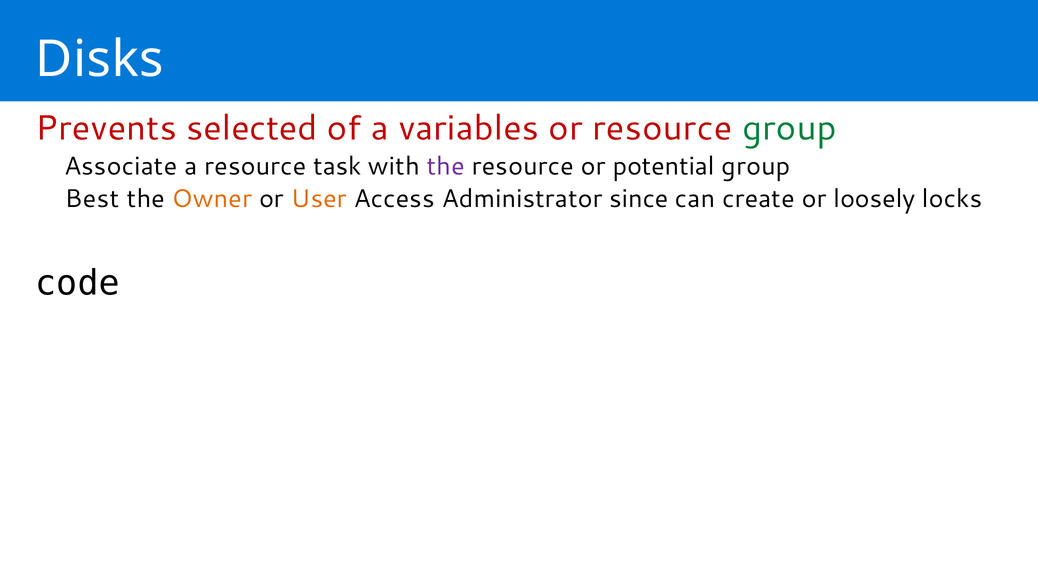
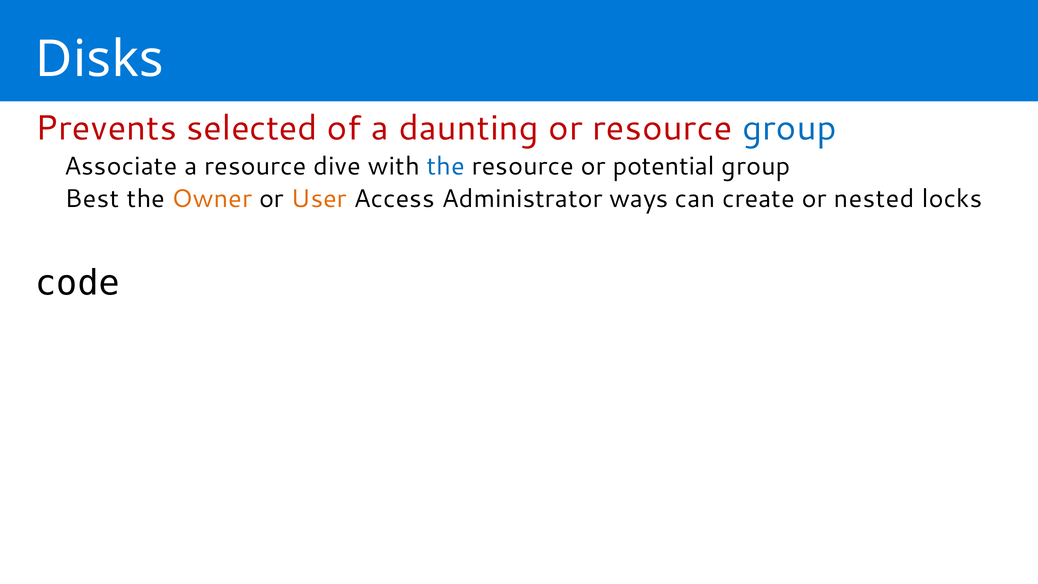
variables: variables -> daunting
group at (789, 128) colour: green -> blue
task: task -> dive
the at (446, 166) colour: purple -> blue
since: since -> ways
loosely: loosely -> nested
